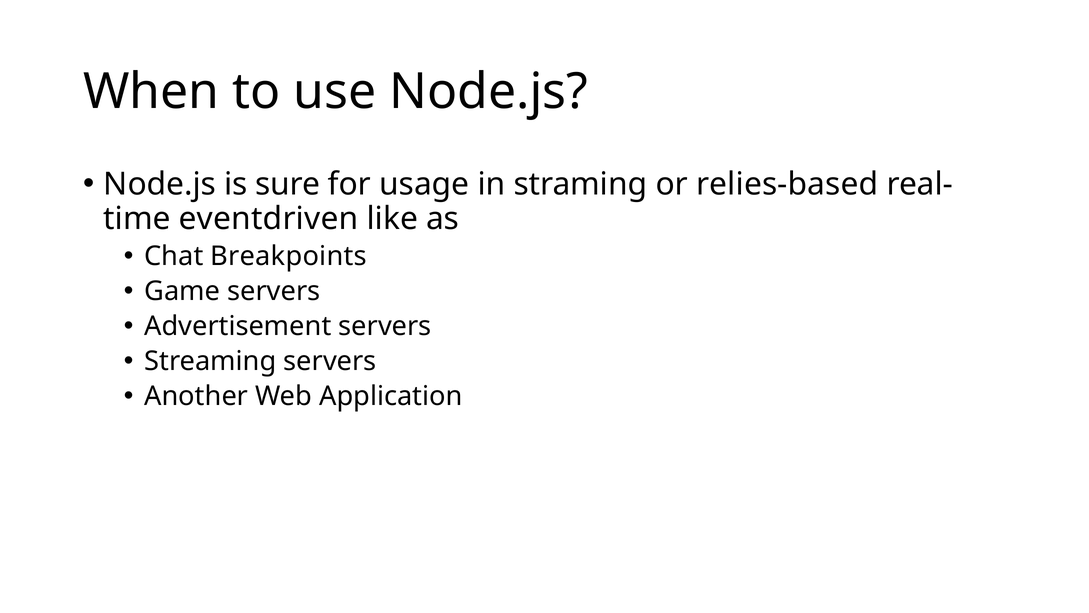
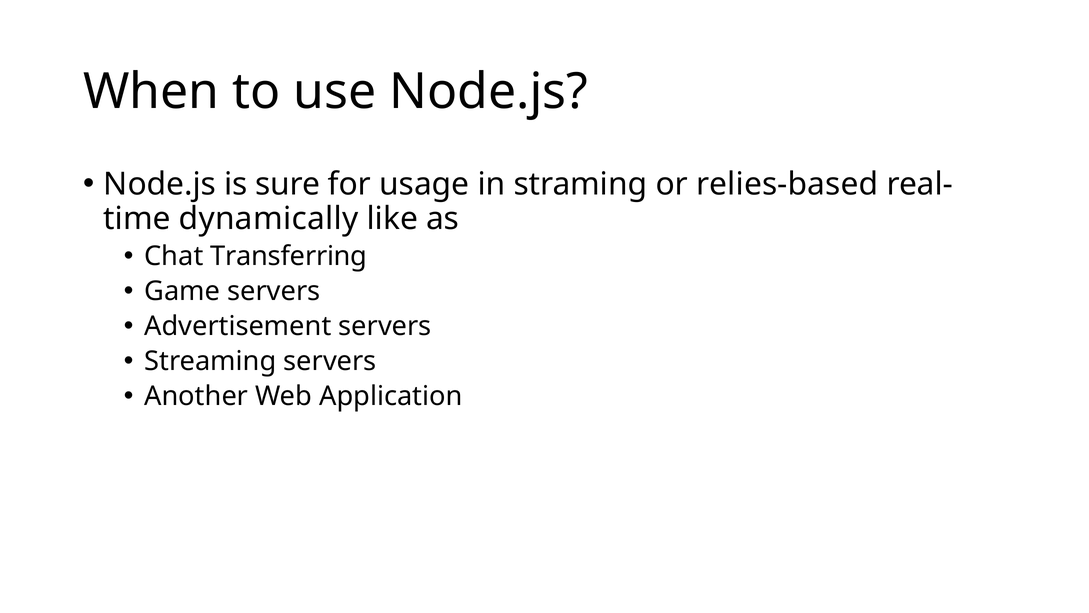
eventdriven: eventdriven -> dynamically
Breakpoints: Breakpoints -> Transferring
